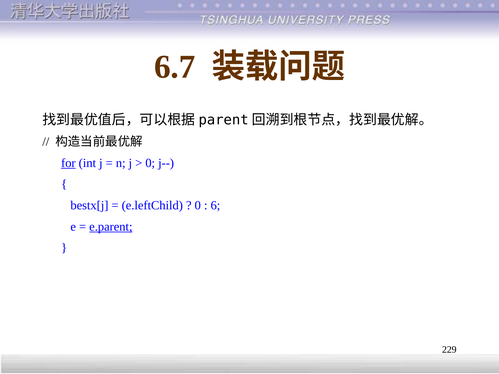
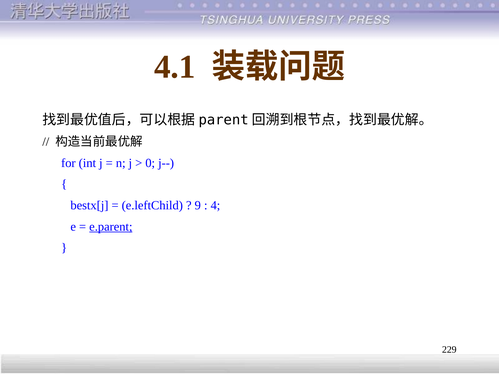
6.7: 6.7 -> 4.1
for underline: present -> none
0 at (198, 206): 0 -> 9
6: 6 -> 4
